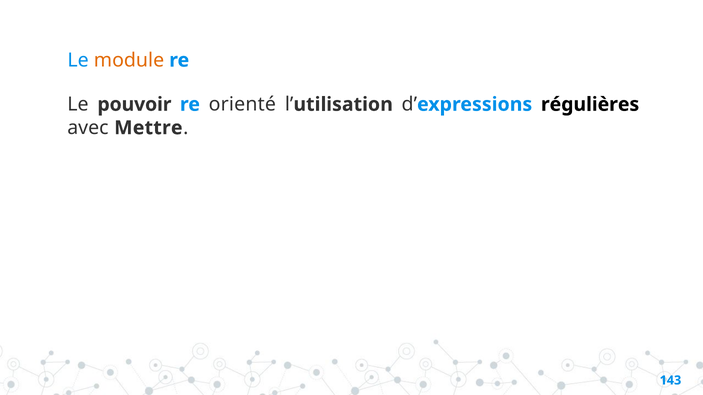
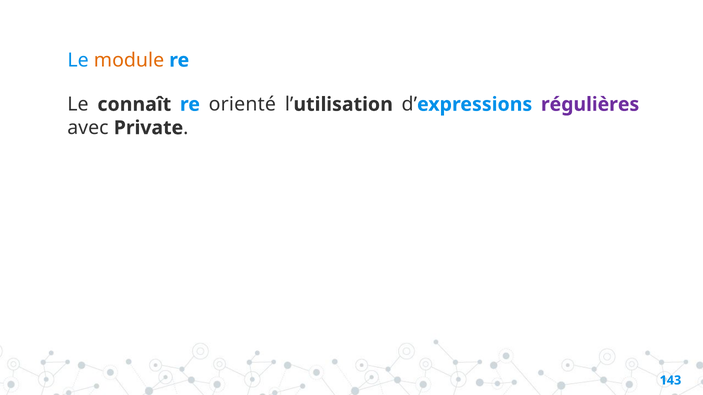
pouvoir: pouvoir -> connaît
régulières colour: black -> purple
Mettre: Mettre -> Private
